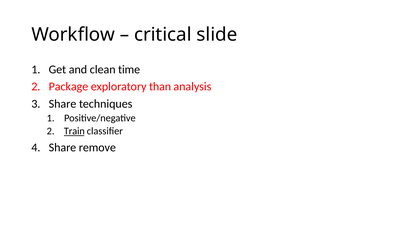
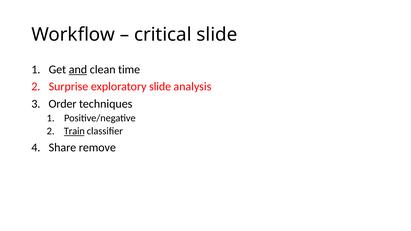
and underline: none -> present
Package: Package -> Surprise
exploratory than: than -> slide
Share at (62, 104): Share -> Order
